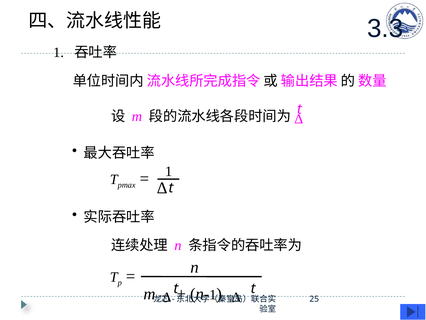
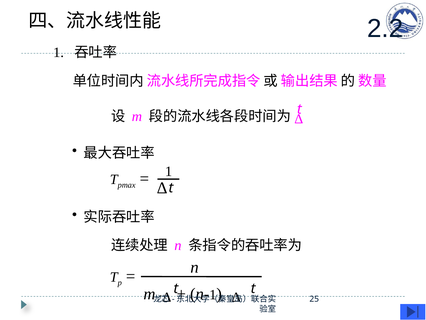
3.3: 3.3 -> 2.2
